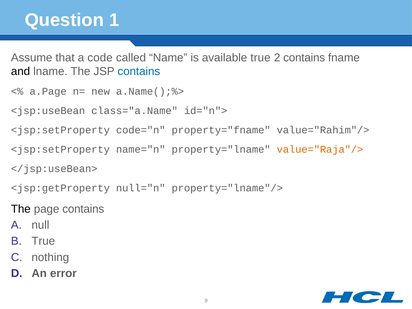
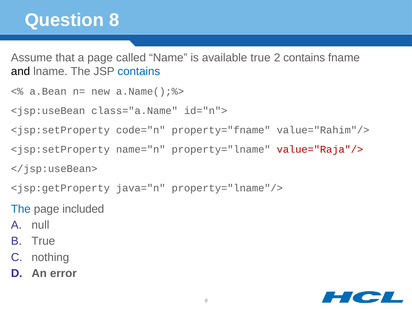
1: 1 -> 8
a code: code -> page
a.Page: a.Page -> a.Bean
value="Raja"/> colour: orange -> red
null="n: null="n -> java="n
The at (21, 209) colour: black -> blue
page contains: contains -> included
